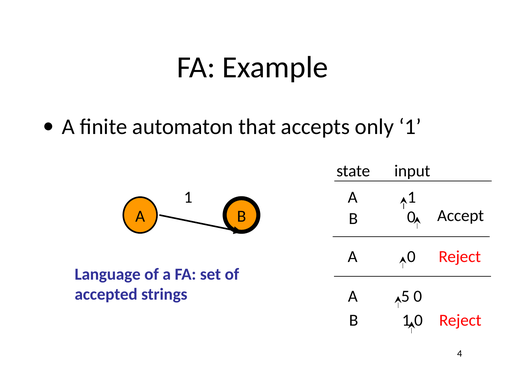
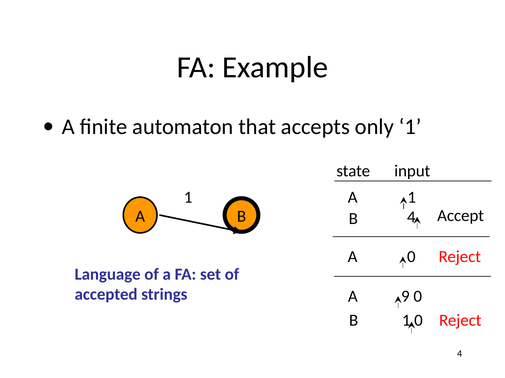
B 0: 0 -> 4
5: 5 -> 9
